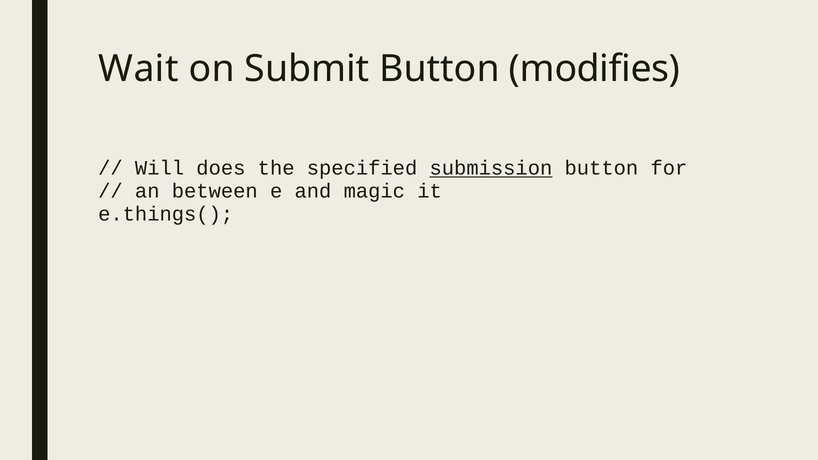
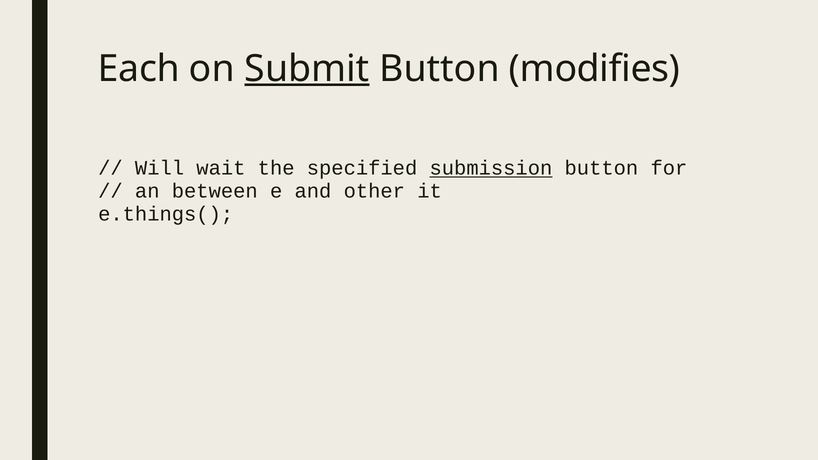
Wait: Wait -> Each
Submit underline: none -> present
does: does -> wait
magic: magic -> other
